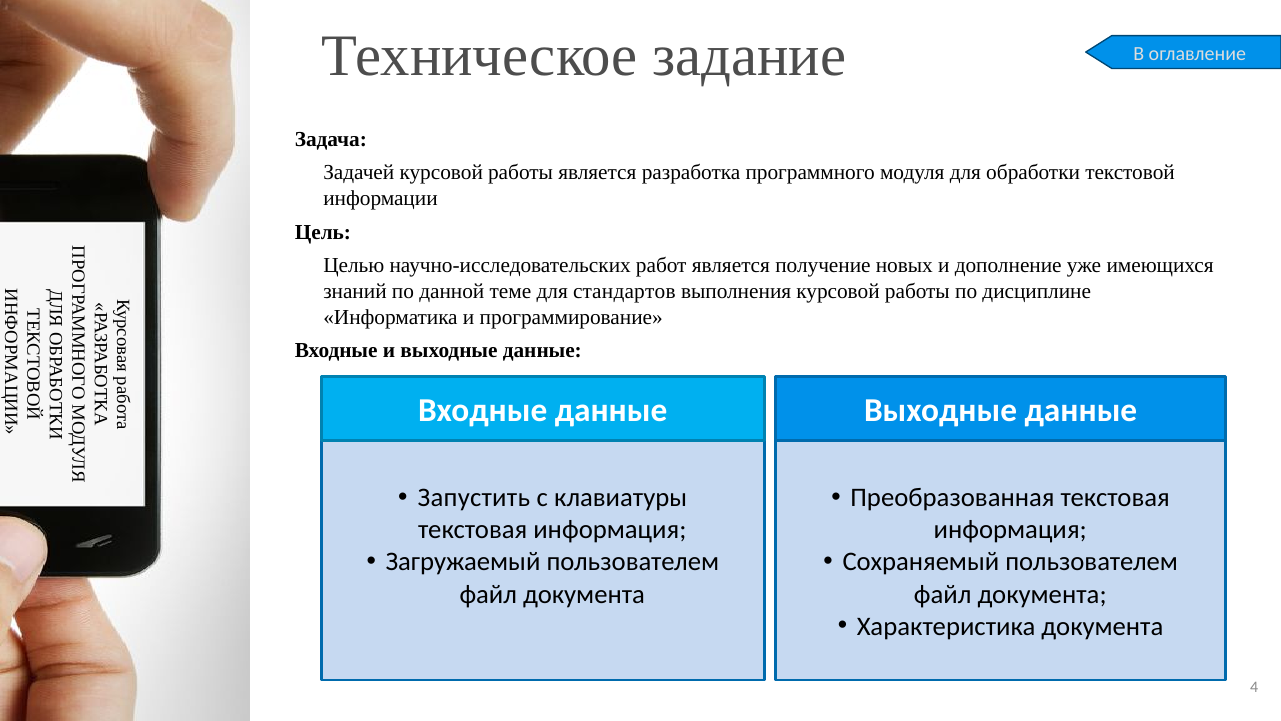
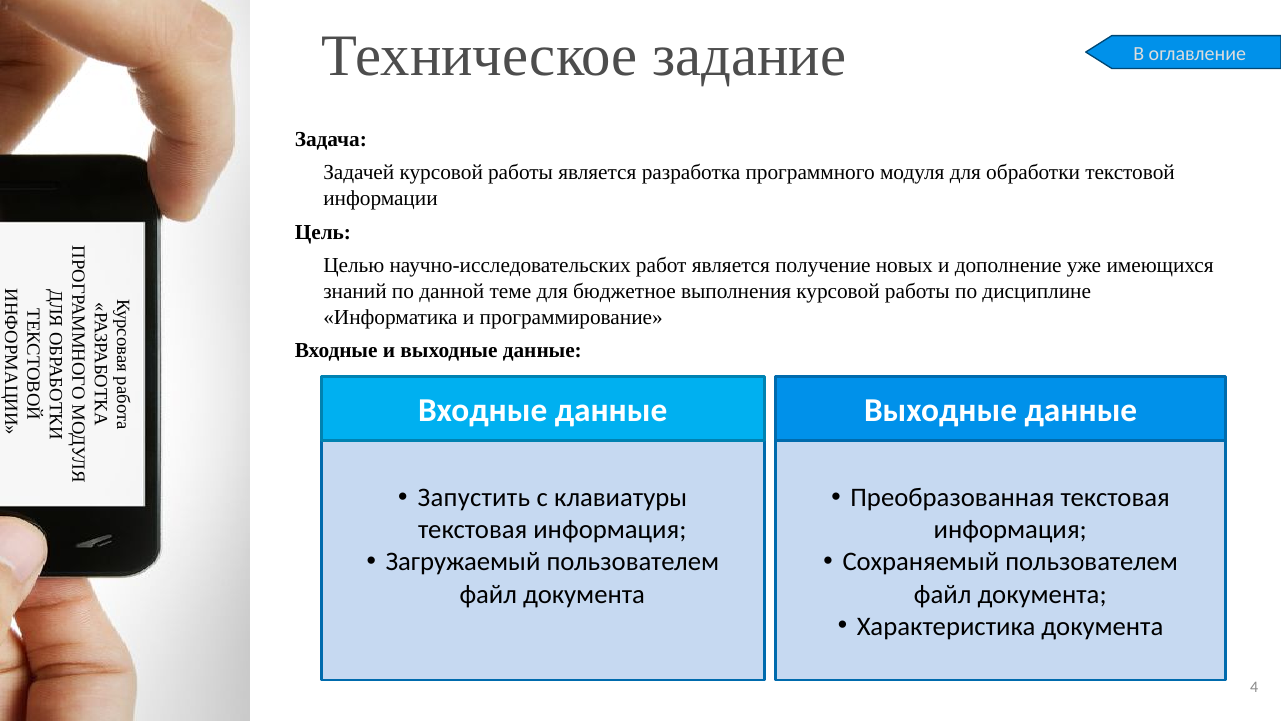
стандартов: стандартов -> бюджетное
